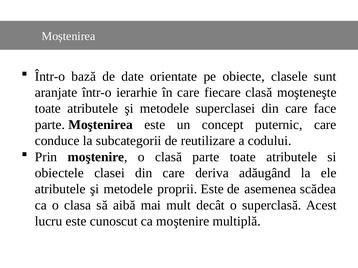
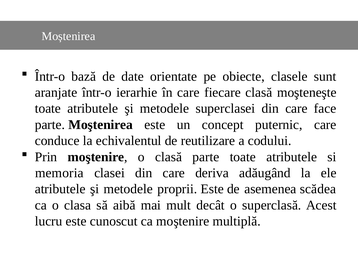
subcategorii: subcategorii -> echivalentul
obiectele: obiectele -> memoria
